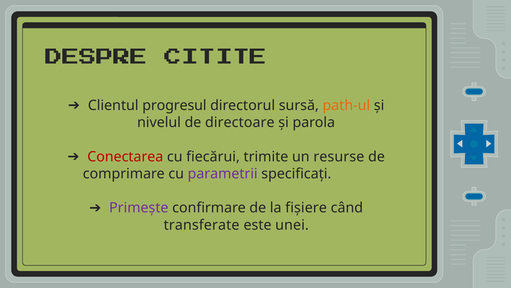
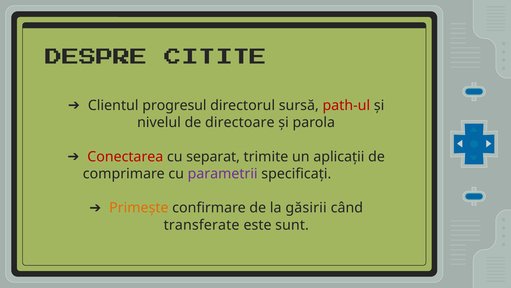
path-ul colour: orange -> red
fiecărui: fiecărui -> separat
resurse: resurse -> aplicații
Primește colour: purple -> orange
fișiere: fișiere -> găsirii
unei: unei -> sunt
